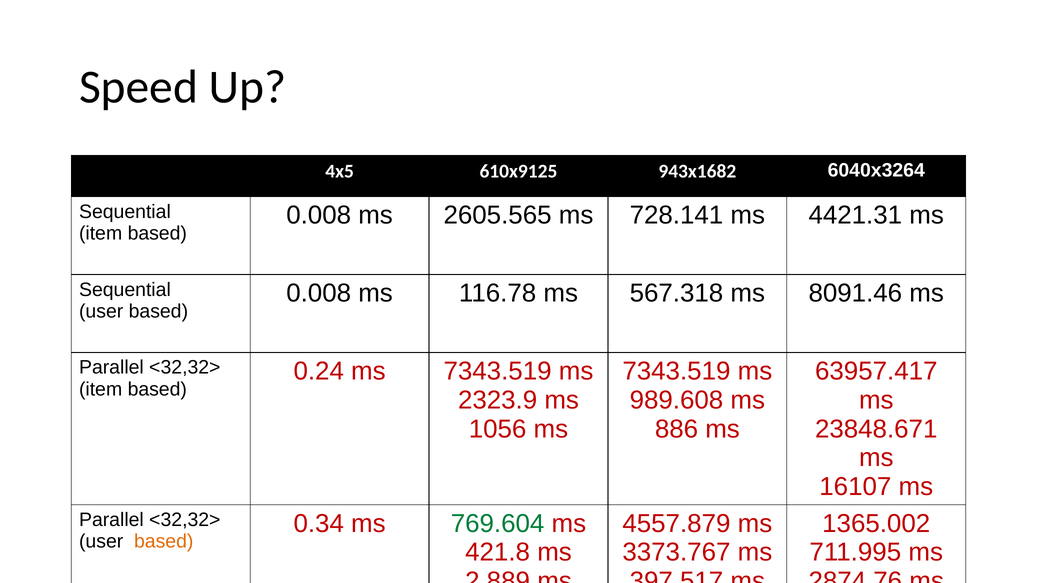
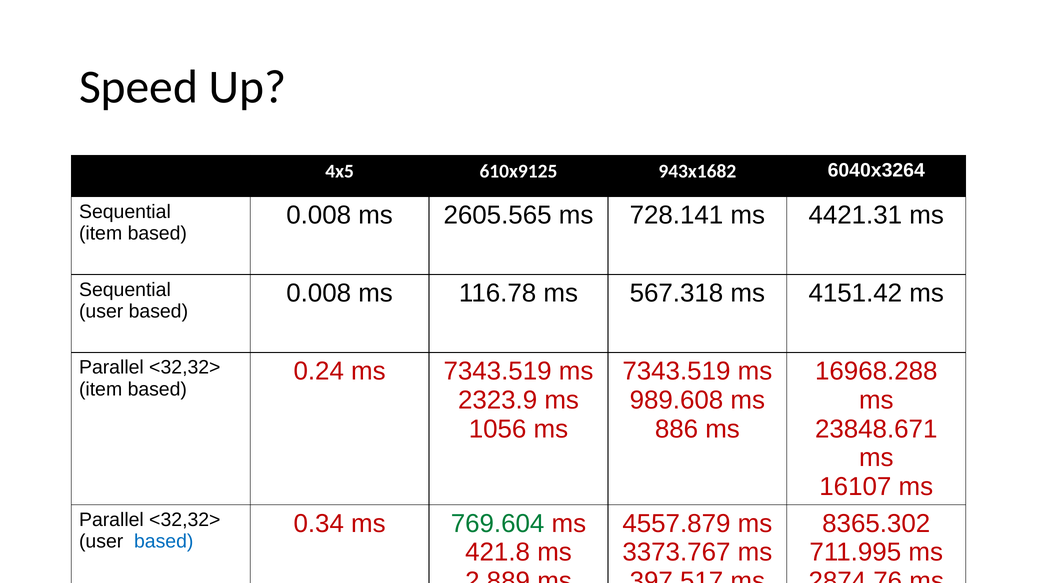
8091.46: 8091.46 -> 4151.42
63957.417: 63957.417 -> 16968.288
1365.002: 1365.002 -> 8365.302
based at (164, 542) colour: orange -> blue
